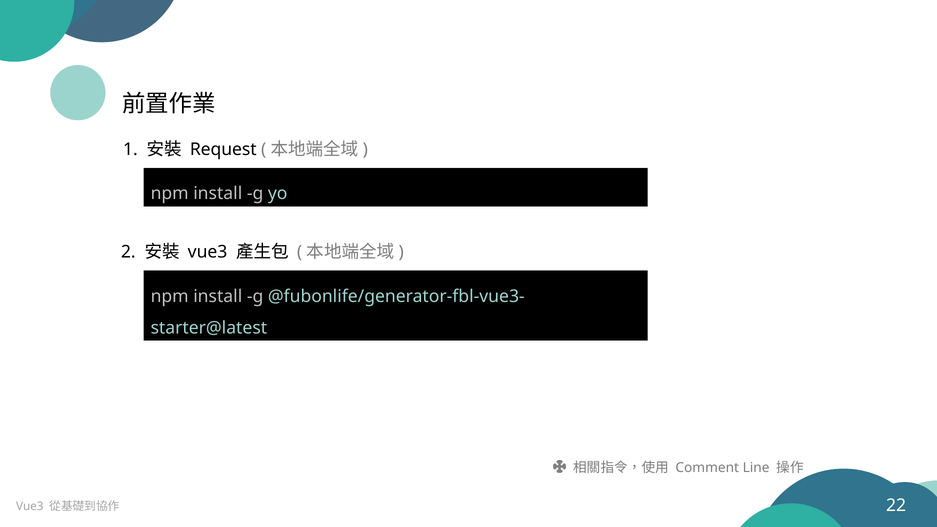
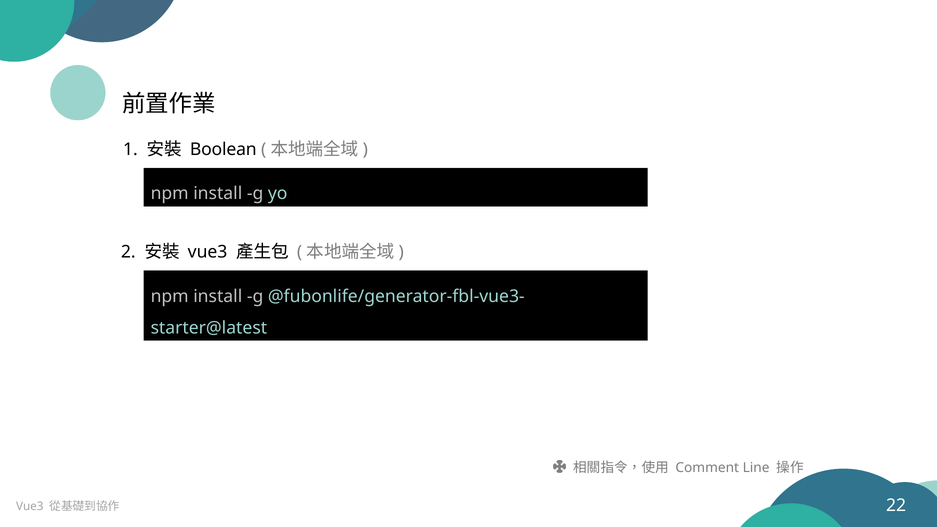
Request: Request -> Boolean
